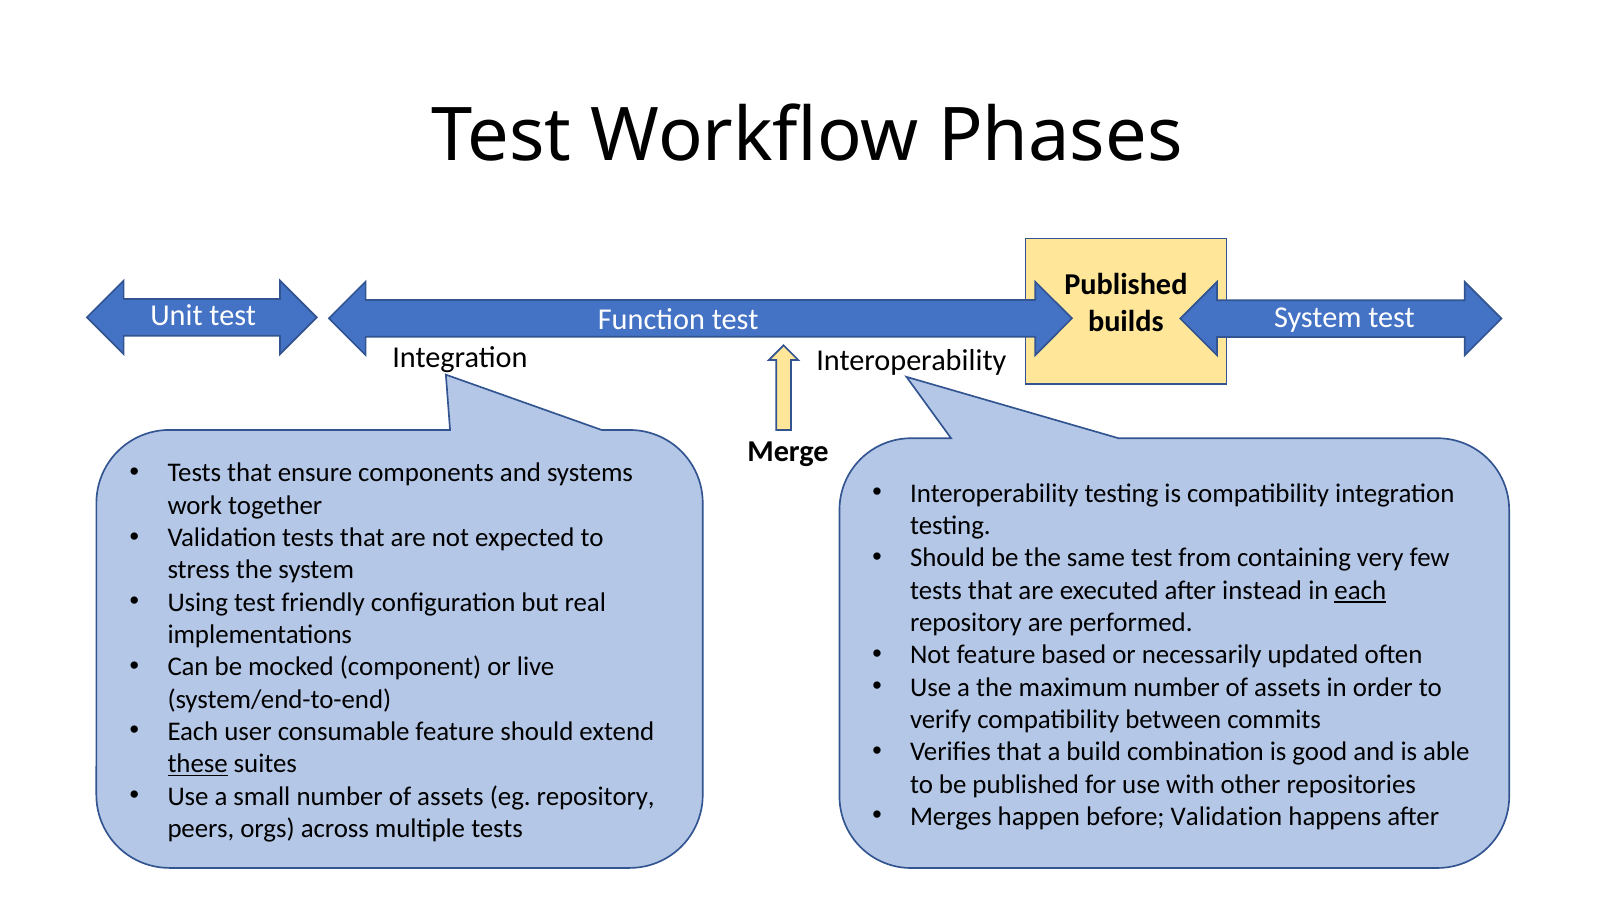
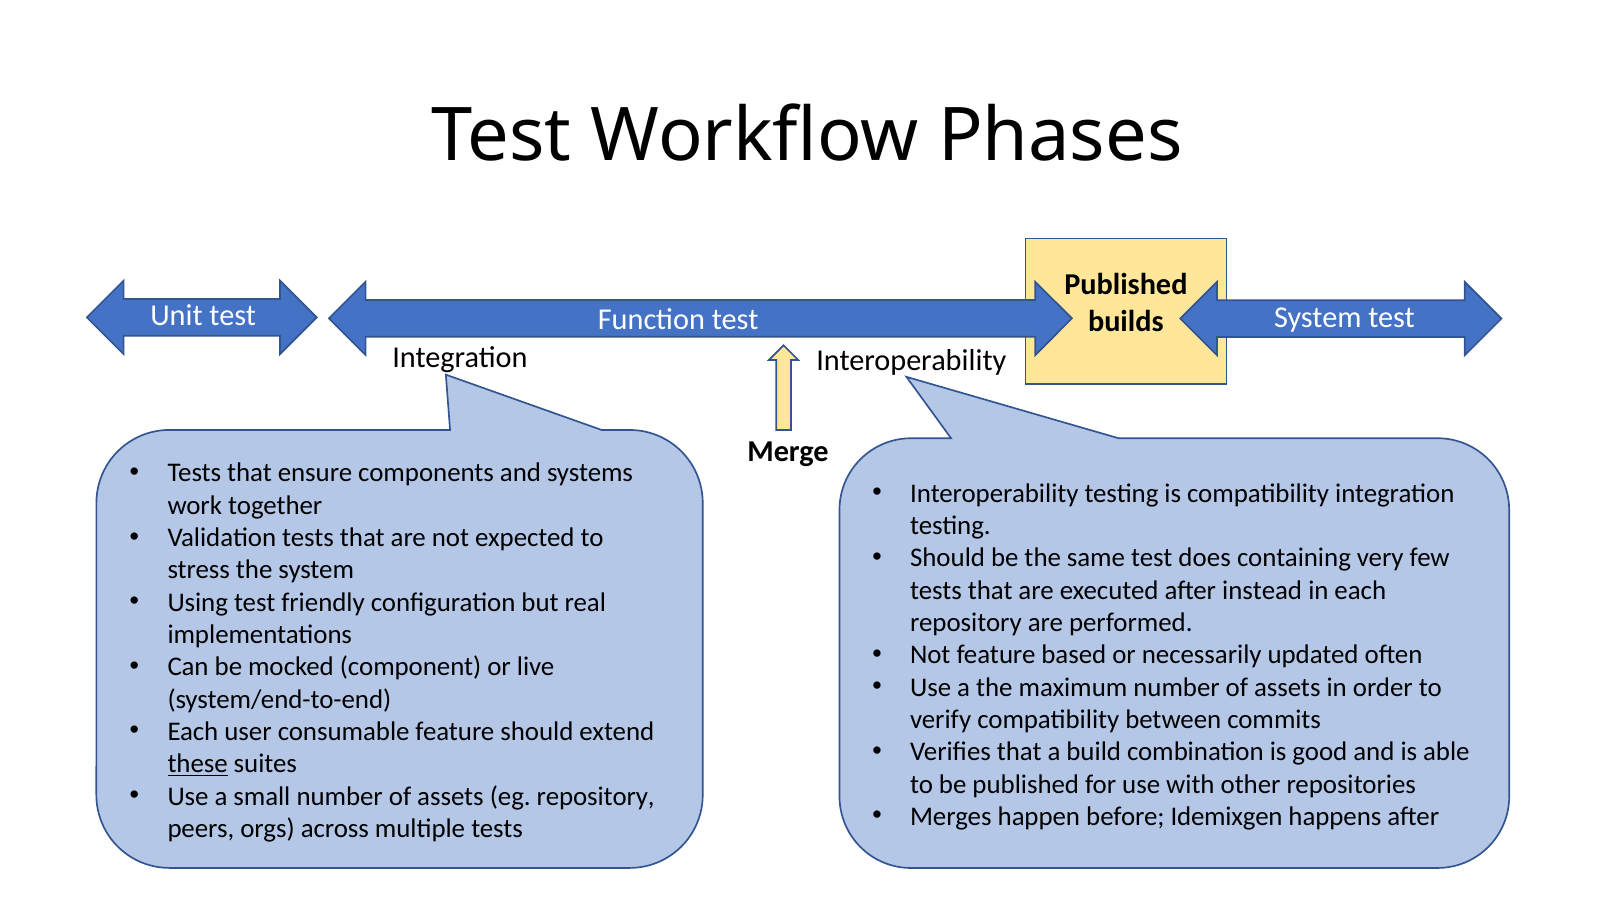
from: from -> does
each at (1360, 590) underline: present -> none
before Validation: Validation -> Idemixgen
